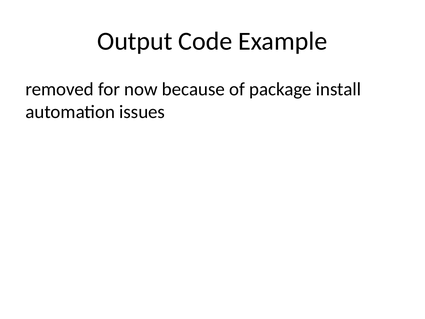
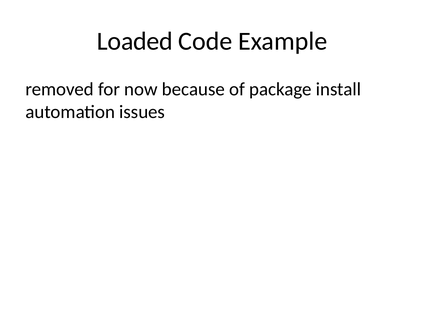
Output: Output -> Loaded
